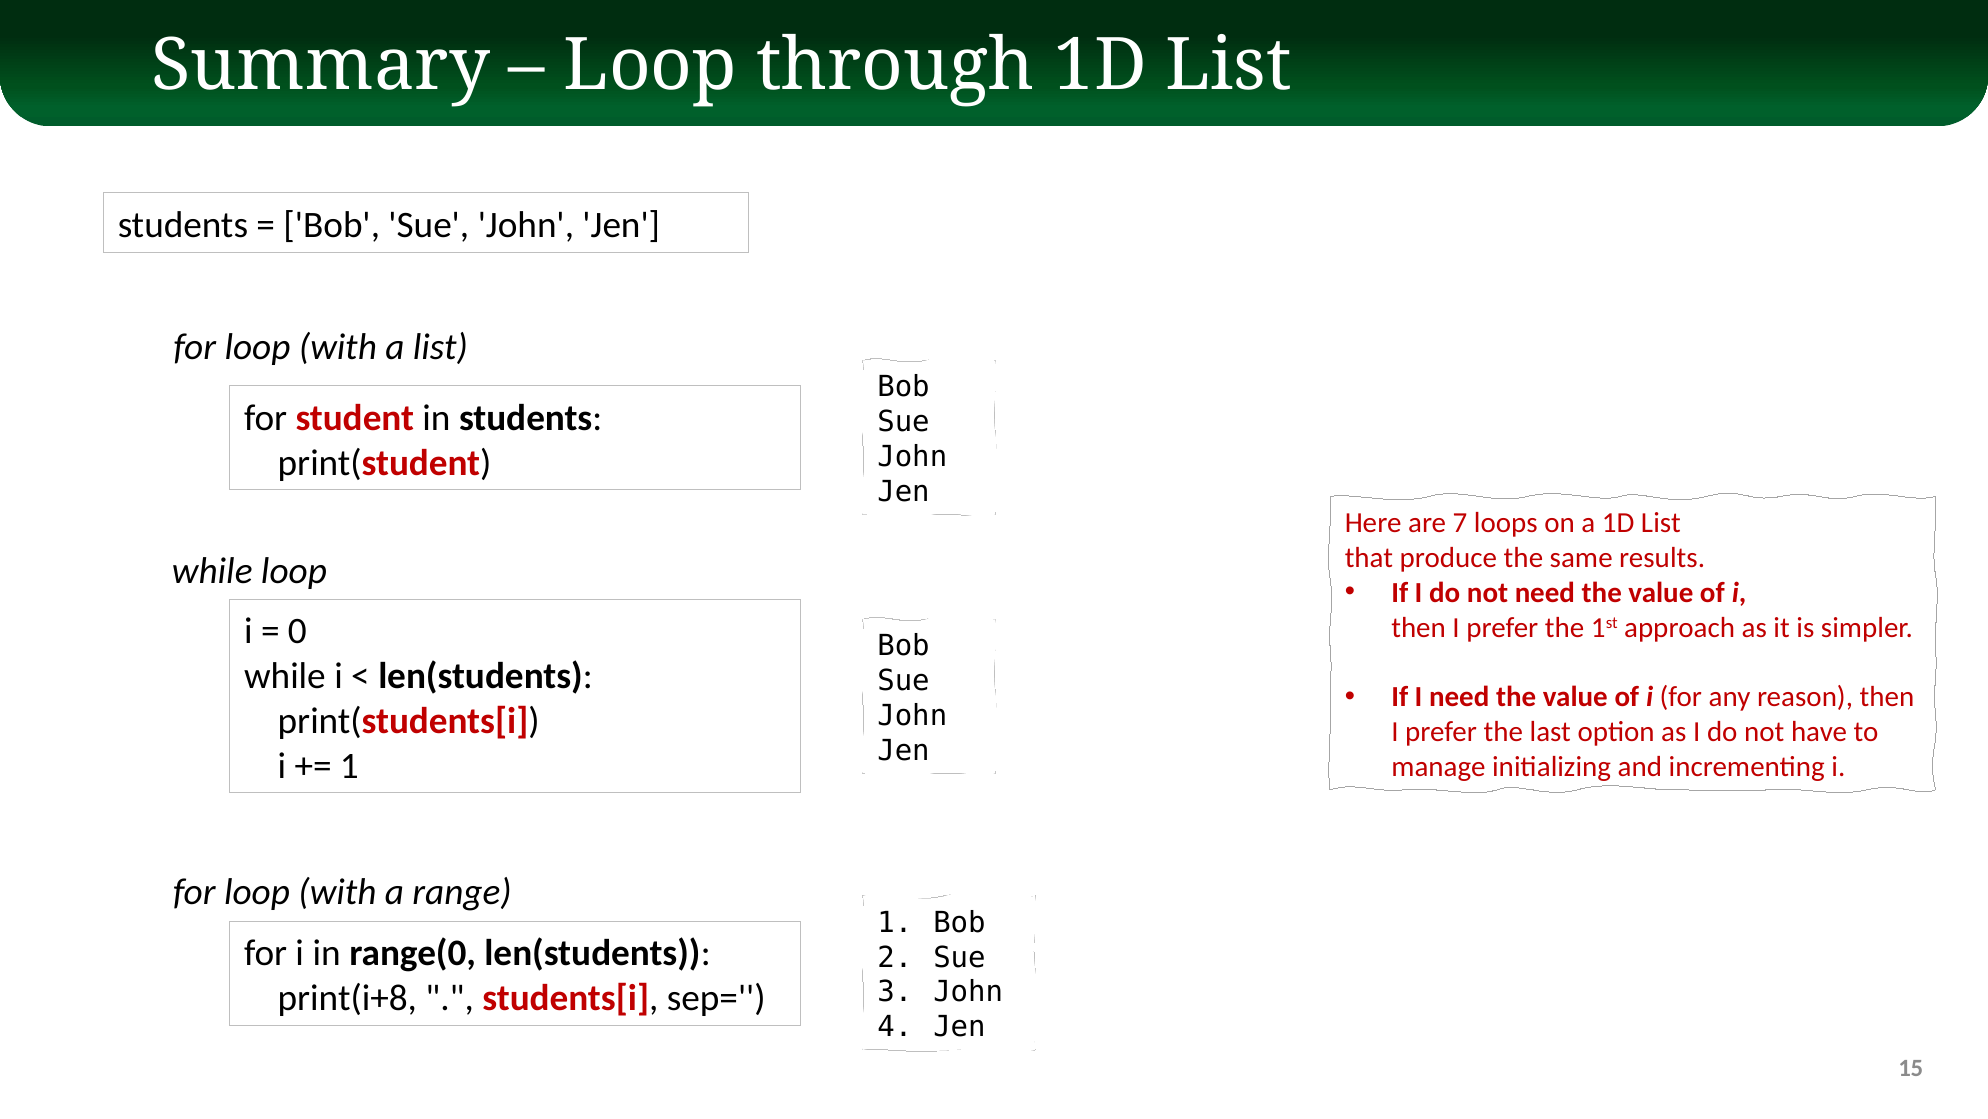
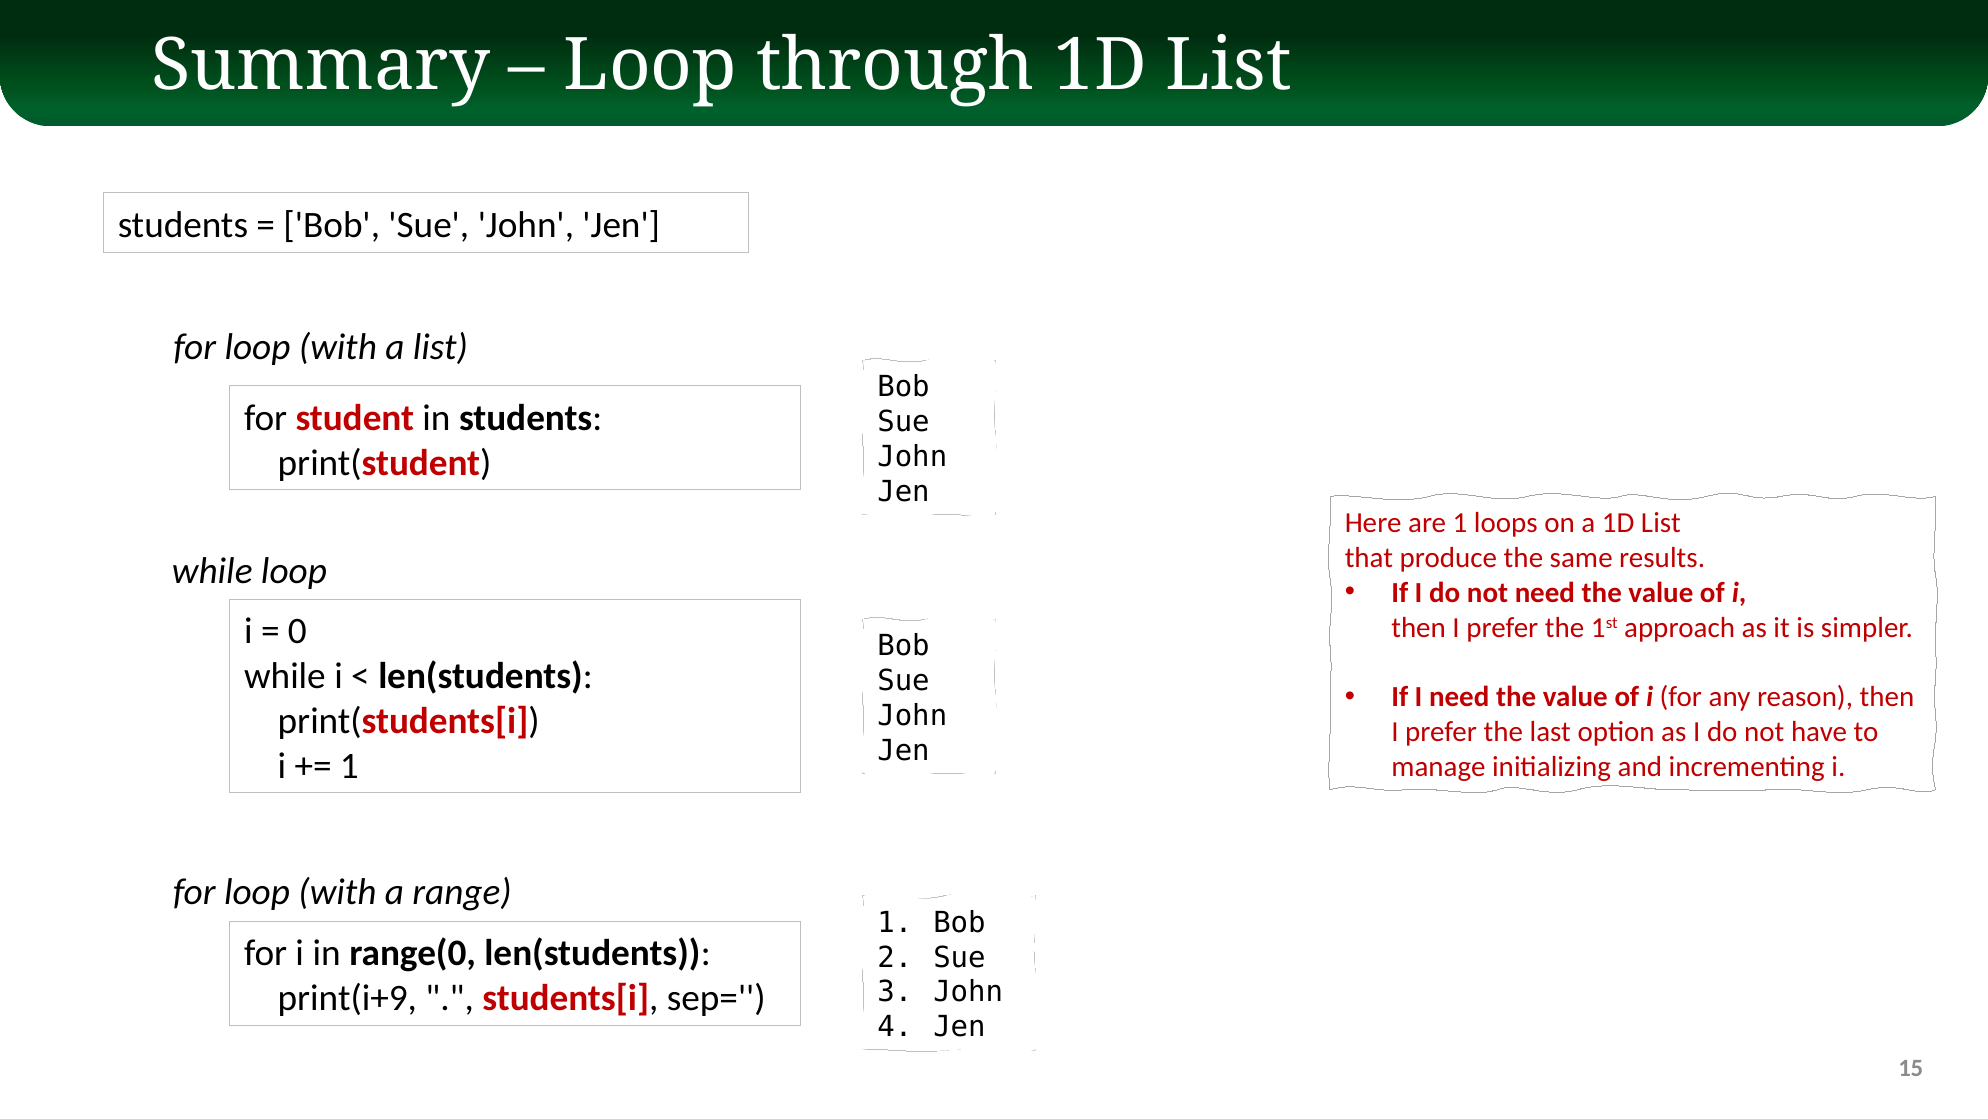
are 7: 7 -> 1
print(i+8: print(i+8 -> print(i+9
